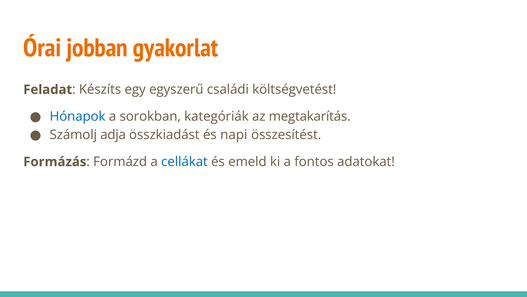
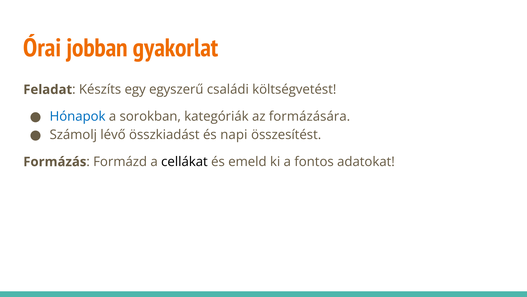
megtakarítás: megtakarítás -> formázására
adja: adja -> lévő
cellákat colour: blue -> black
